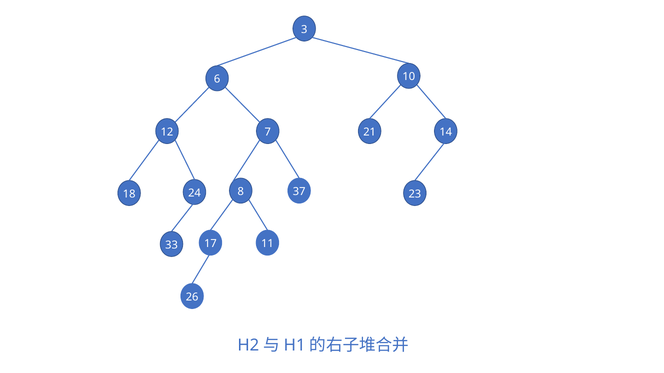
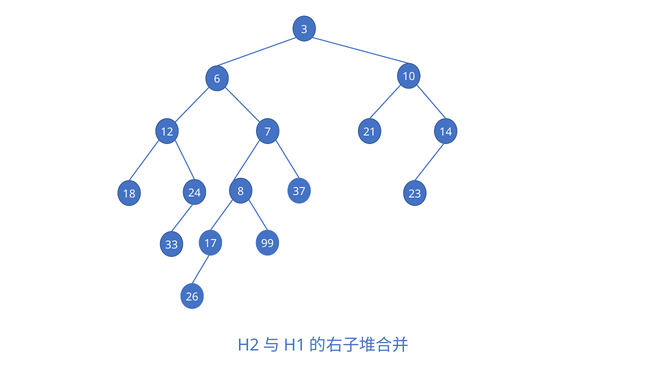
11: 11 -> 99
